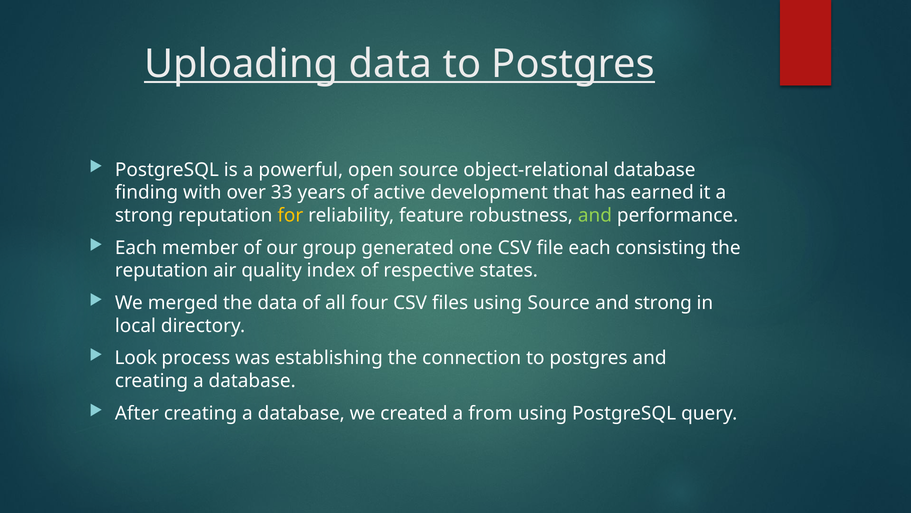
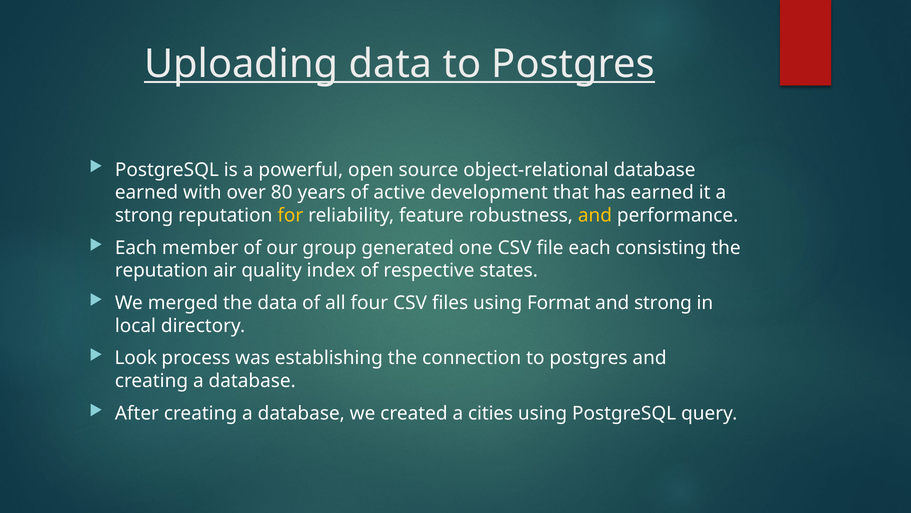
finding at (147, 192): finding -> earned
33: 33 -> 80
and at (595, 215) colour: light green -> yellow
using Source: Source -> Format
from: from -> cities
